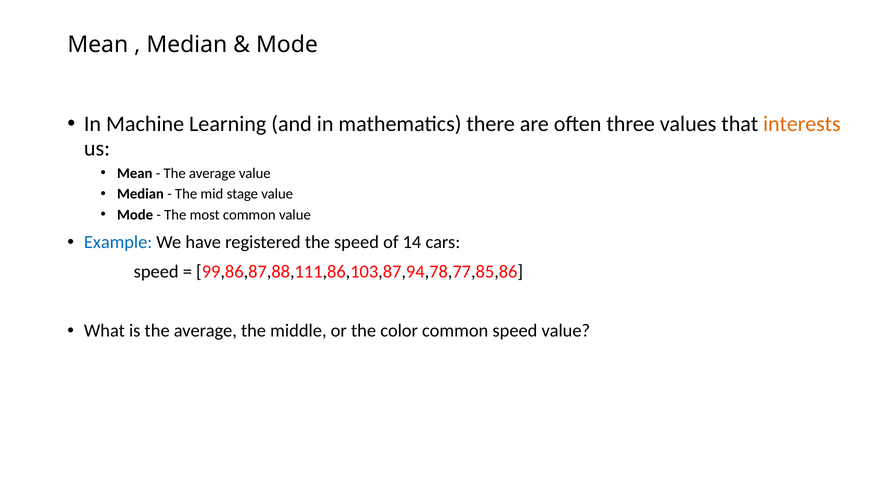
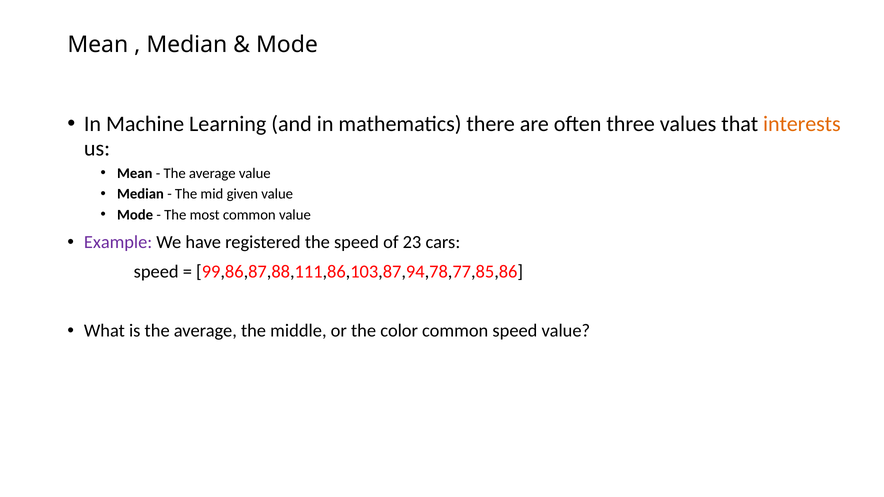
stage: stage -> given
Example colour: blue -> purple
14: 14 -> 23
